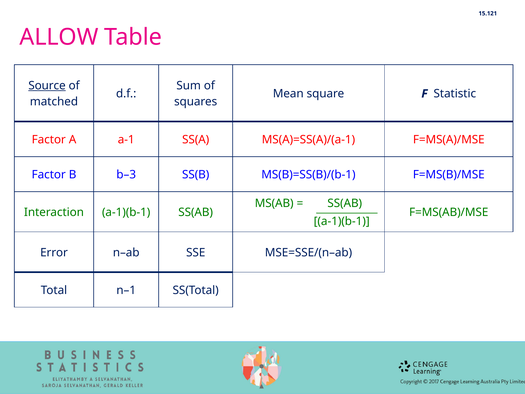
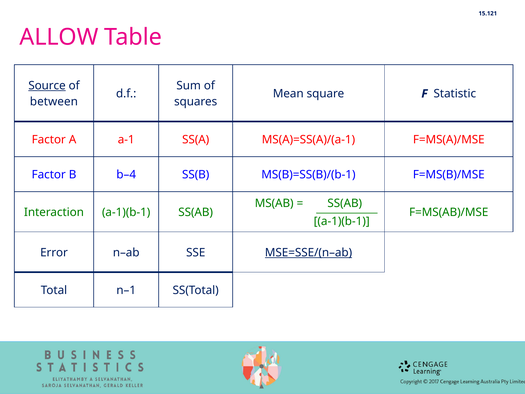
matched: matched -> between
b–3: b–3 -> b–4
MSE=SSE/(n–ab underline: none -> present
